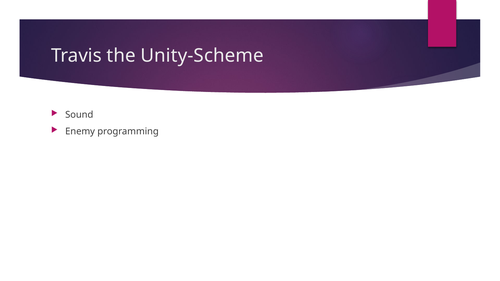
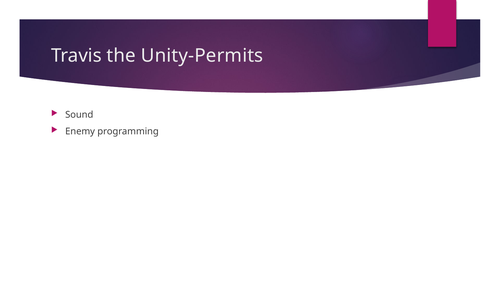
Unity-Scheme: Unity-Scheme -> Unity-Permits
